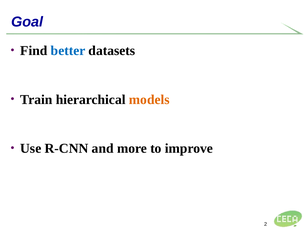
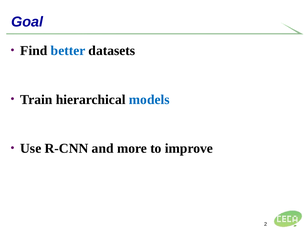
models colour: orange -> blue
